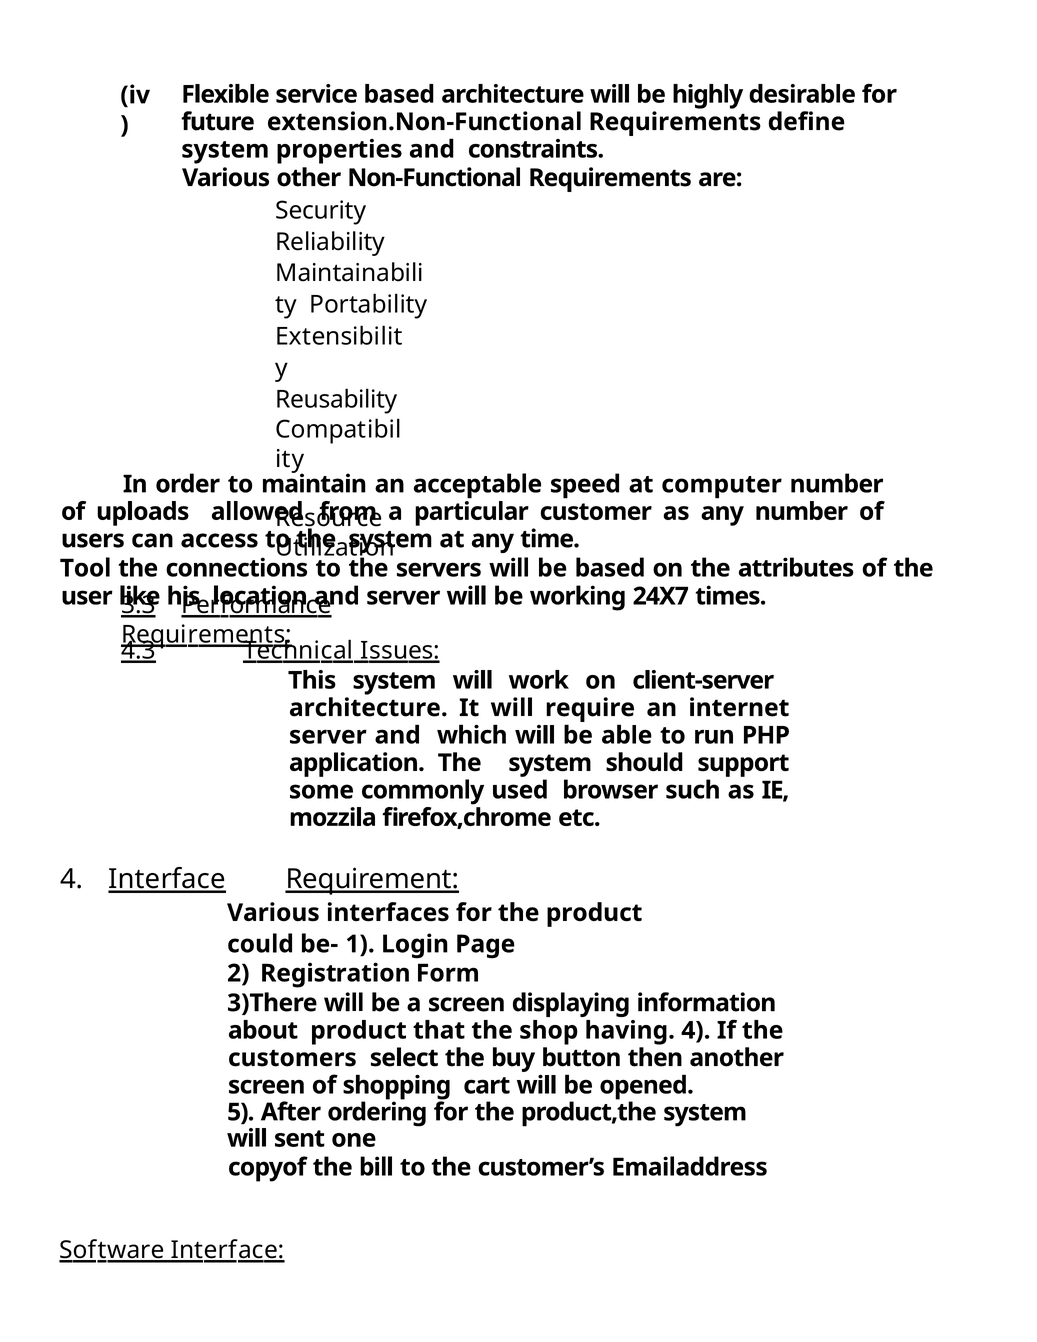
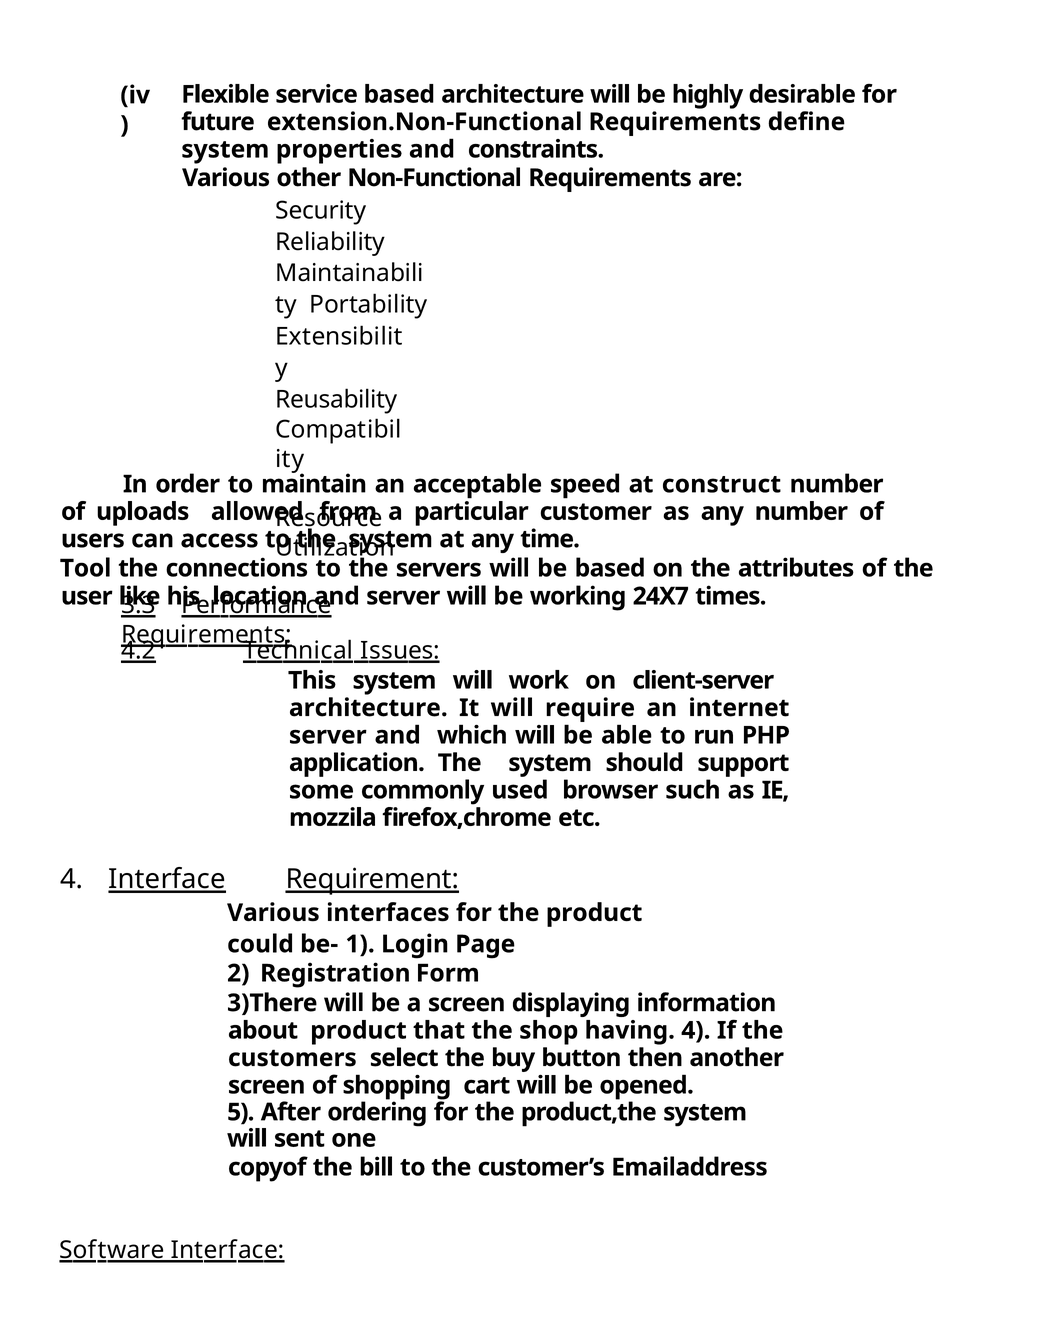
computer: computer -> construct
4.3: 4.3 -> 4.2
